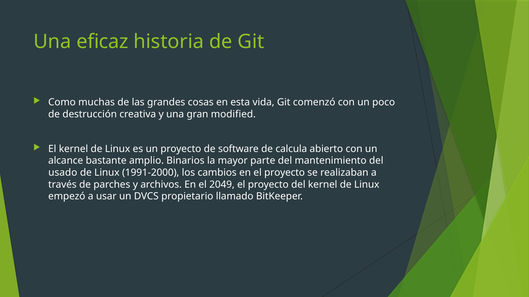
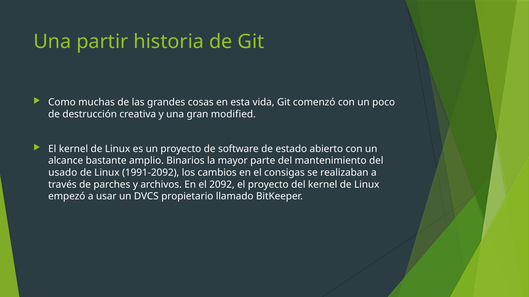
eficaz: eficaz -> partir
calcula: calcula -> estado
1991-2000: 1991-2000 -> 1991-2092
en el proyecto: proyecto -> consigas
2049: 2049 -> 2092
